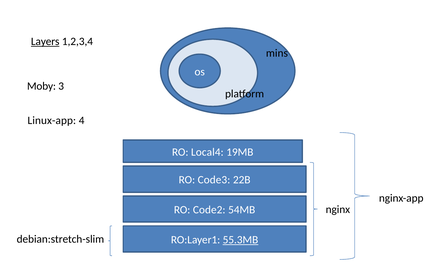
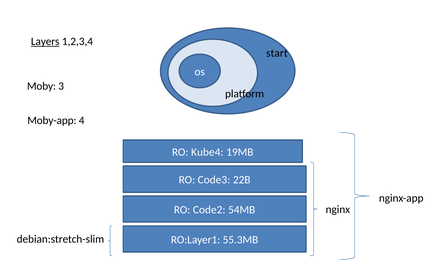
mins: mins -> start
Linux-app: Linux-app -> Moby-app
Local4: Local4 -> Kube4
55.3MB underline: present -> none
